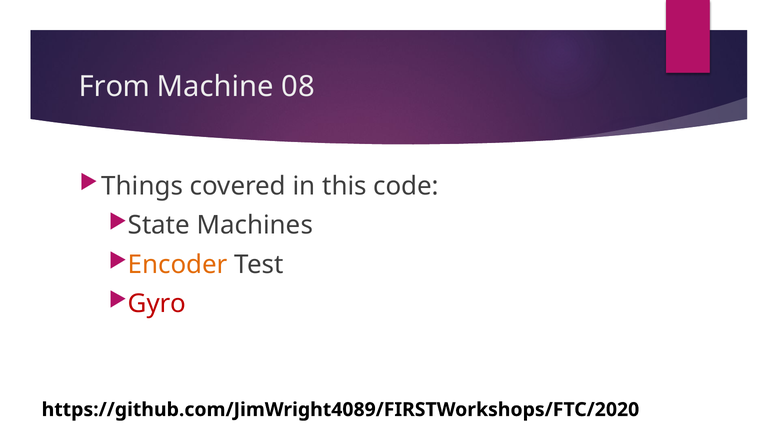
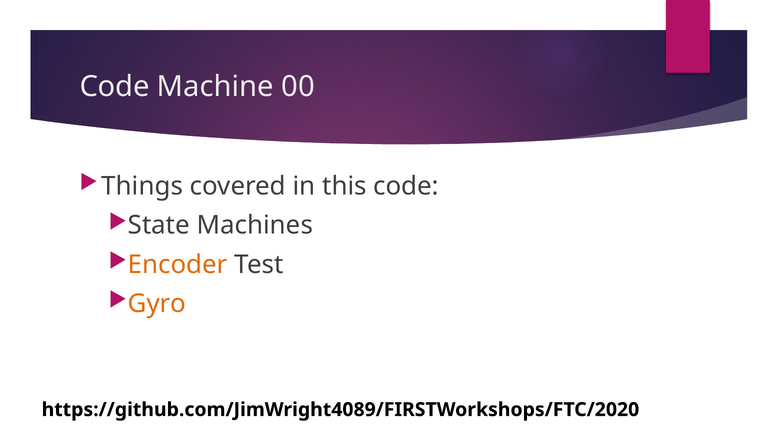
From at (115, 87): From -> Code
08: 08 -> 00
Gyro colour: red -> orange
